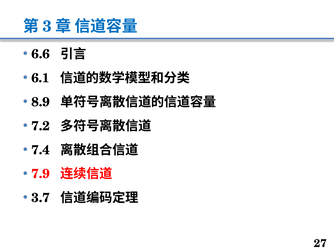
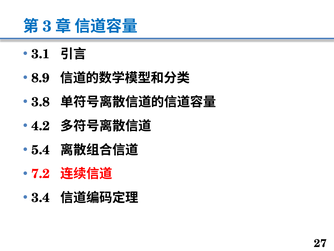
6.6: 6.6 -> 3.1
6.1: 6.1 -> 8.9
8.9: 8.9 -> 3.8
7.2: 7.2 -> 4.2
7.4: 7.4 -> 5.4
7.9: 7.9 -> 7.2
3.7: 3.7 -> 3.4
